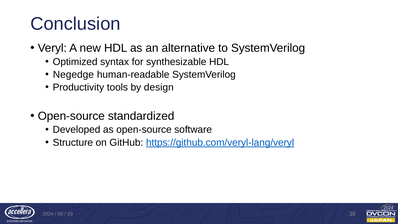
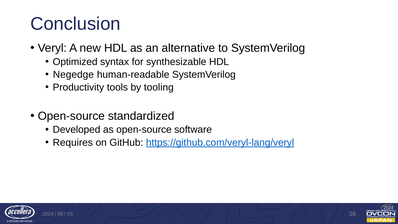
design: design -> tooling
Structure: Structure -> Requires
